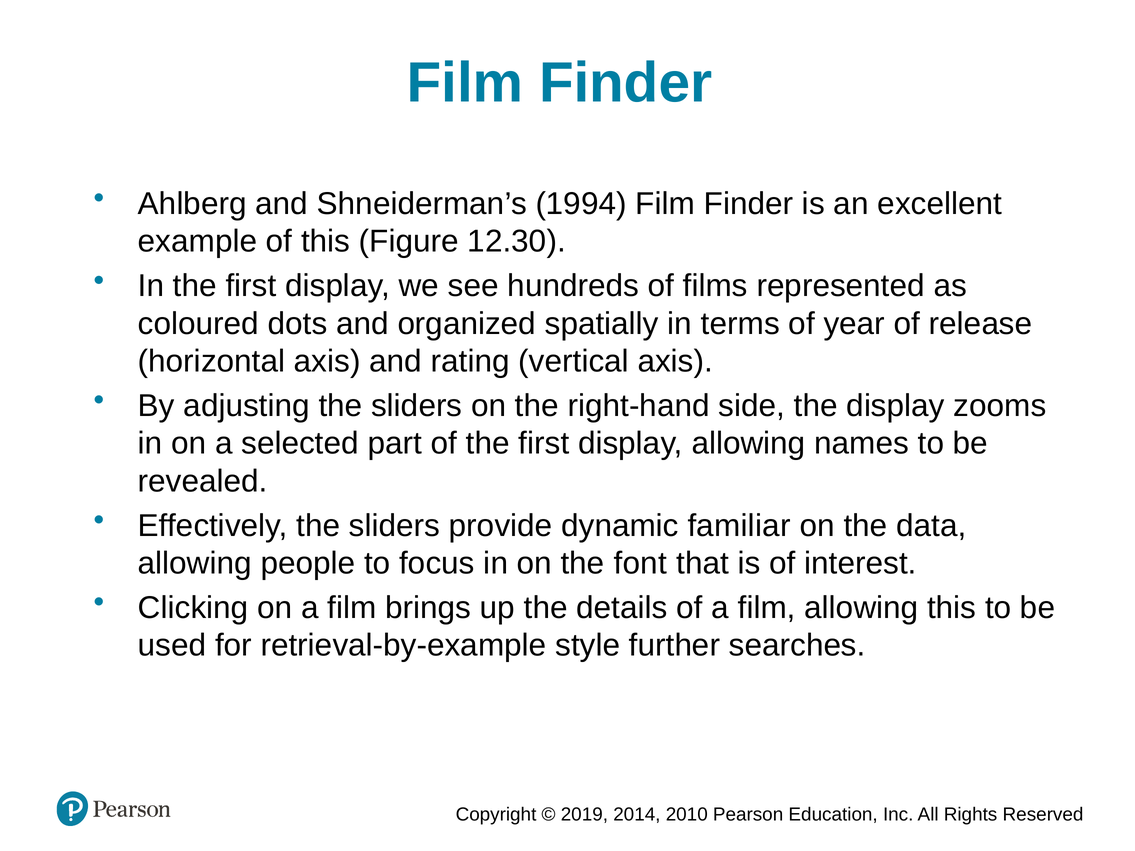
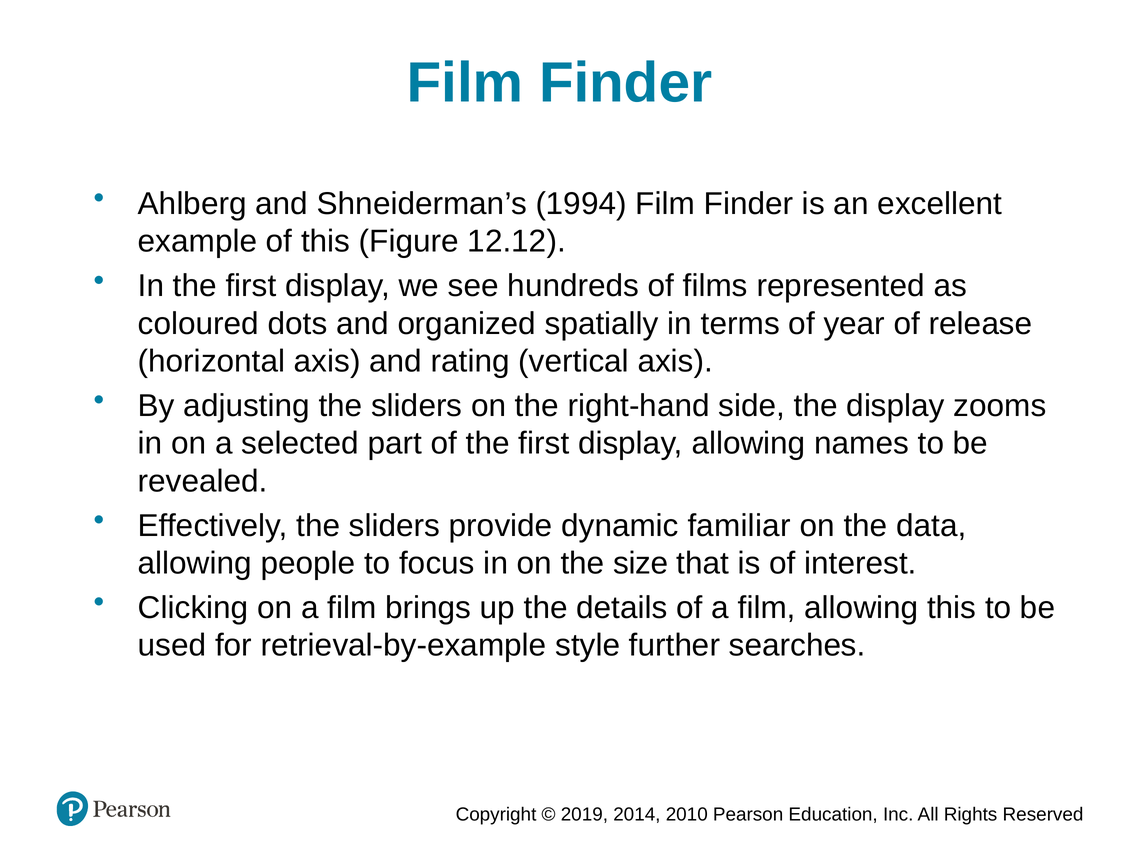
12.30: 12.30 -> 12.12
font: font -> size
